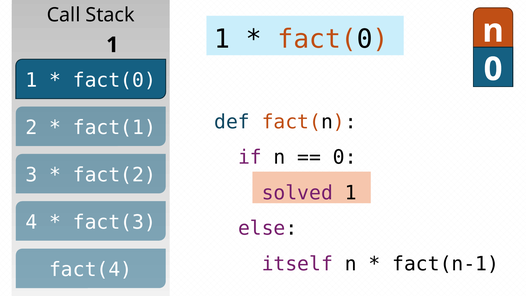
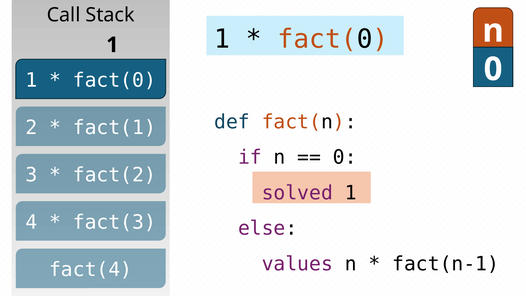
itself: itself -> values
